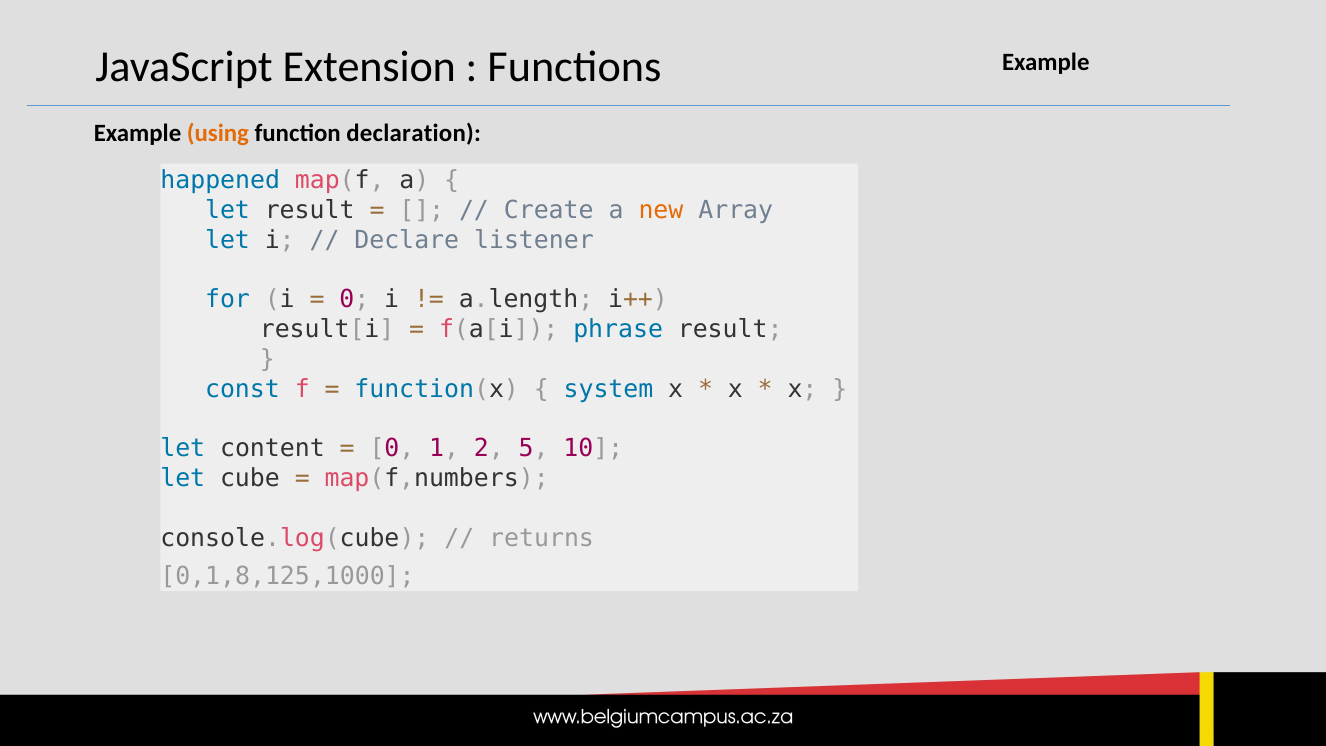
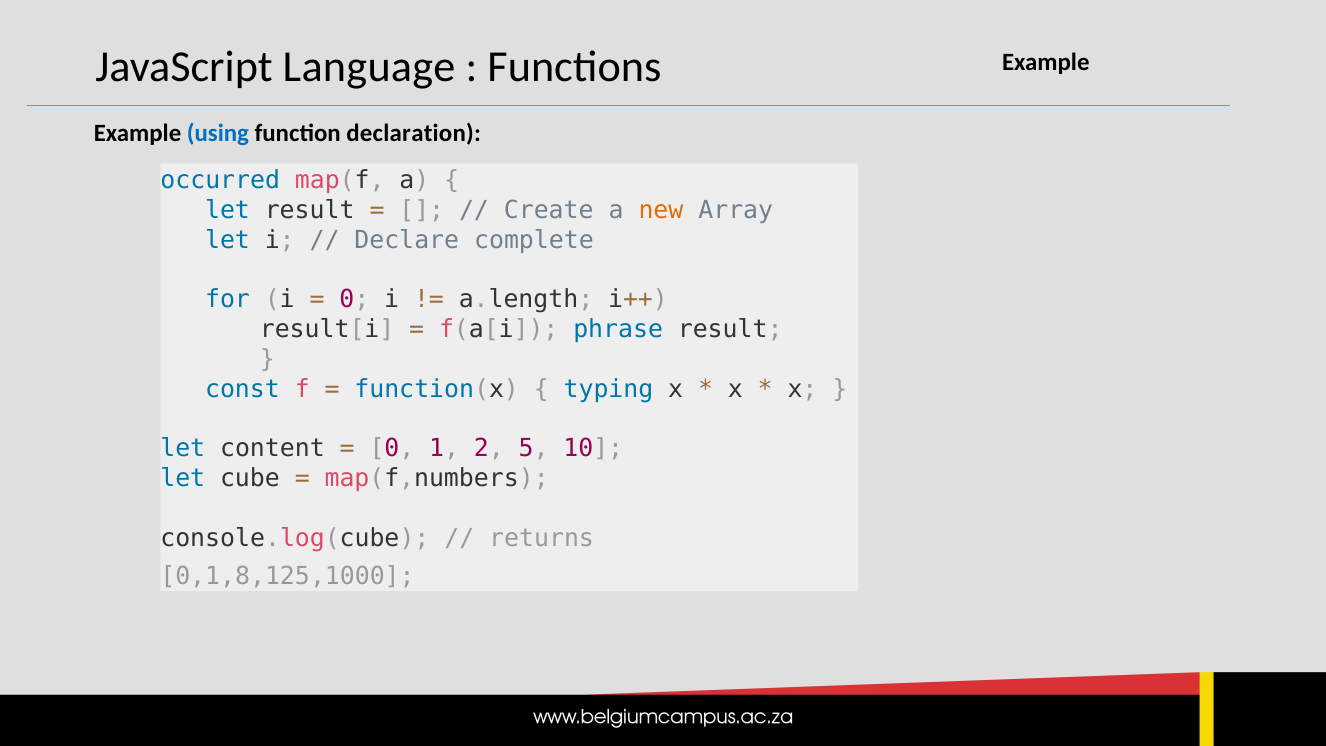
Extension: Extension -> Language
using colour: orange -> blue
happened: happened -> occurred
listener: listener -> complete
system: system -> typing
